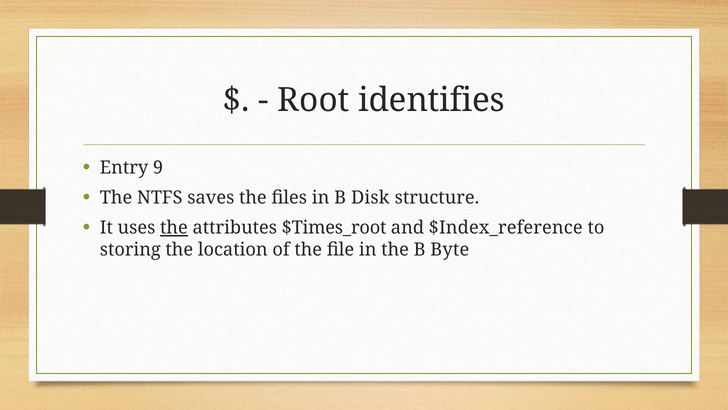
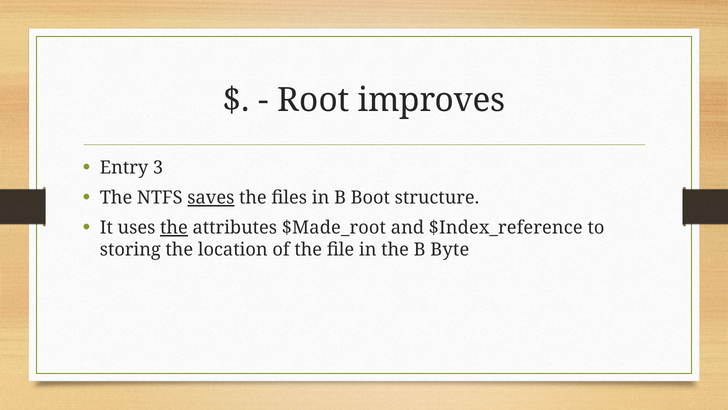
identifies: identifies -> improves
9: 9 -> 3
saves underline: none -> present
Disk: Disk -> Boot
$Times_root: $Times_root -> $Made_root
